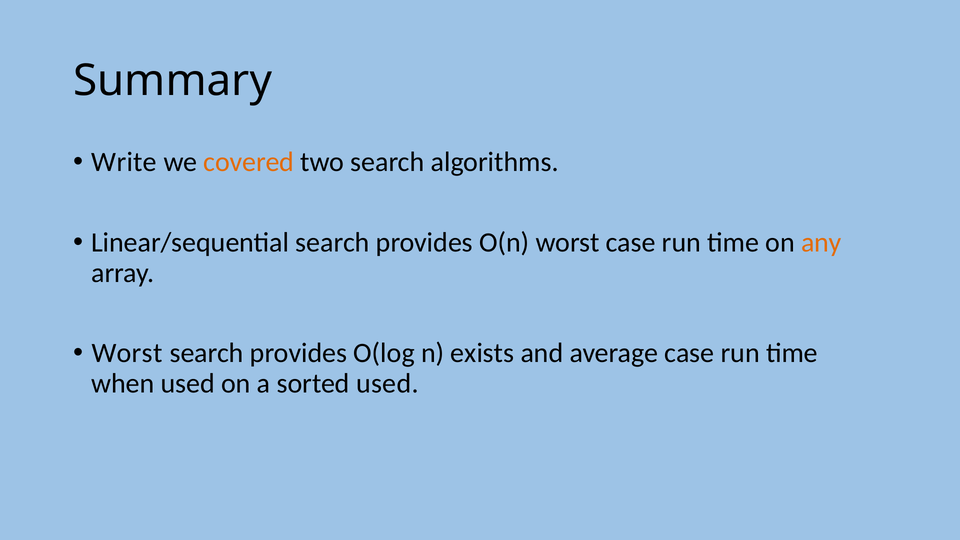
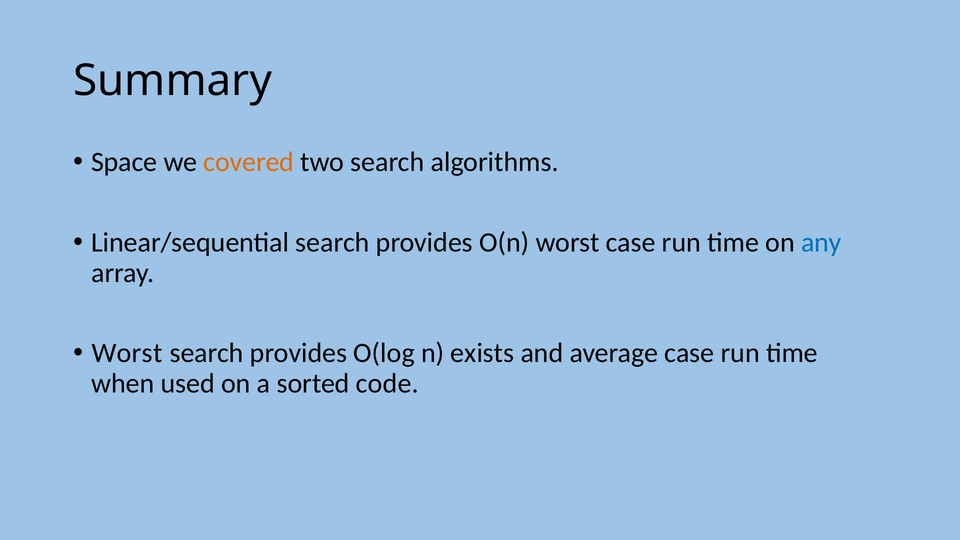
Write: Write -> Space
any colour: orange -> blue
sorted used: used -> code
